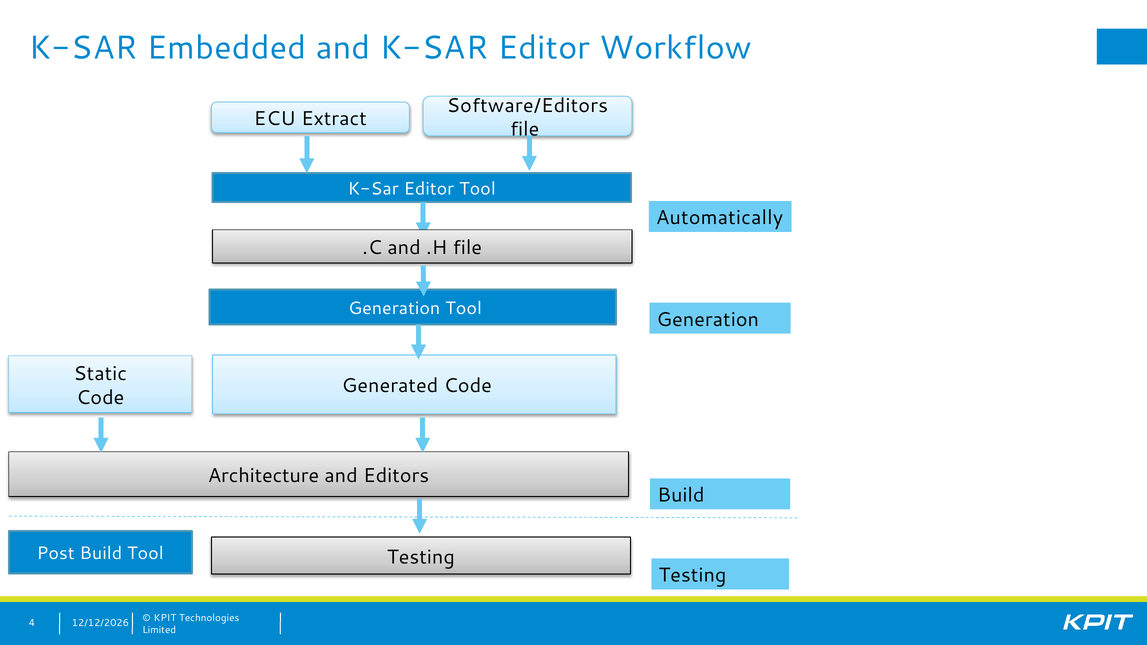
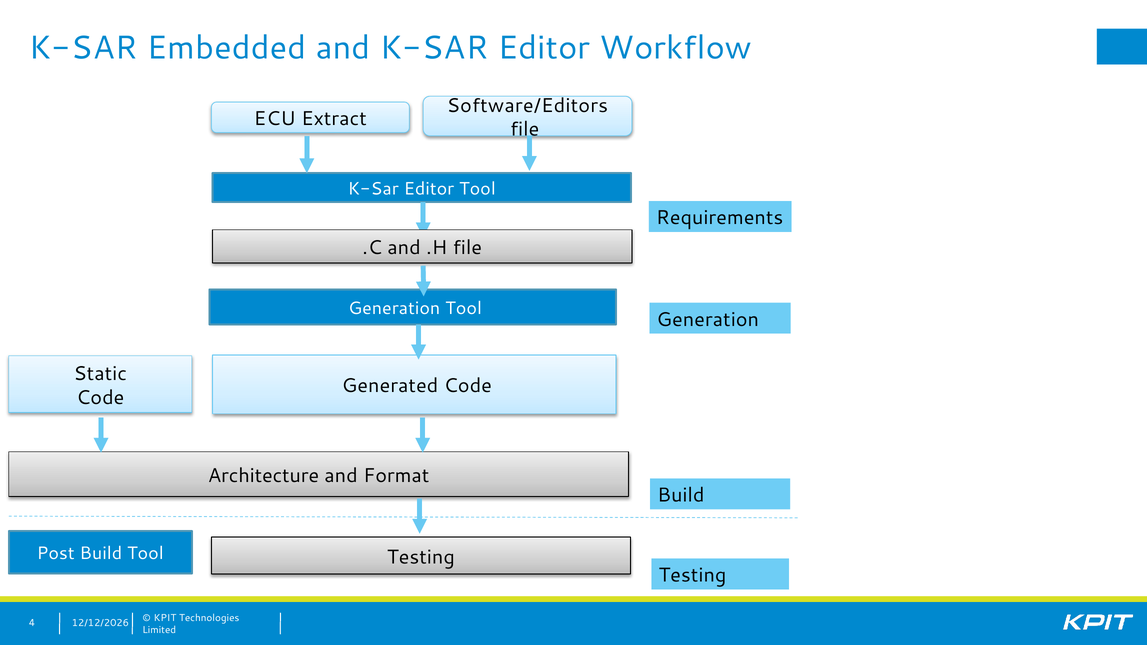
Automatically: Automatically -> Requirements
Editors: Editors -> Format
